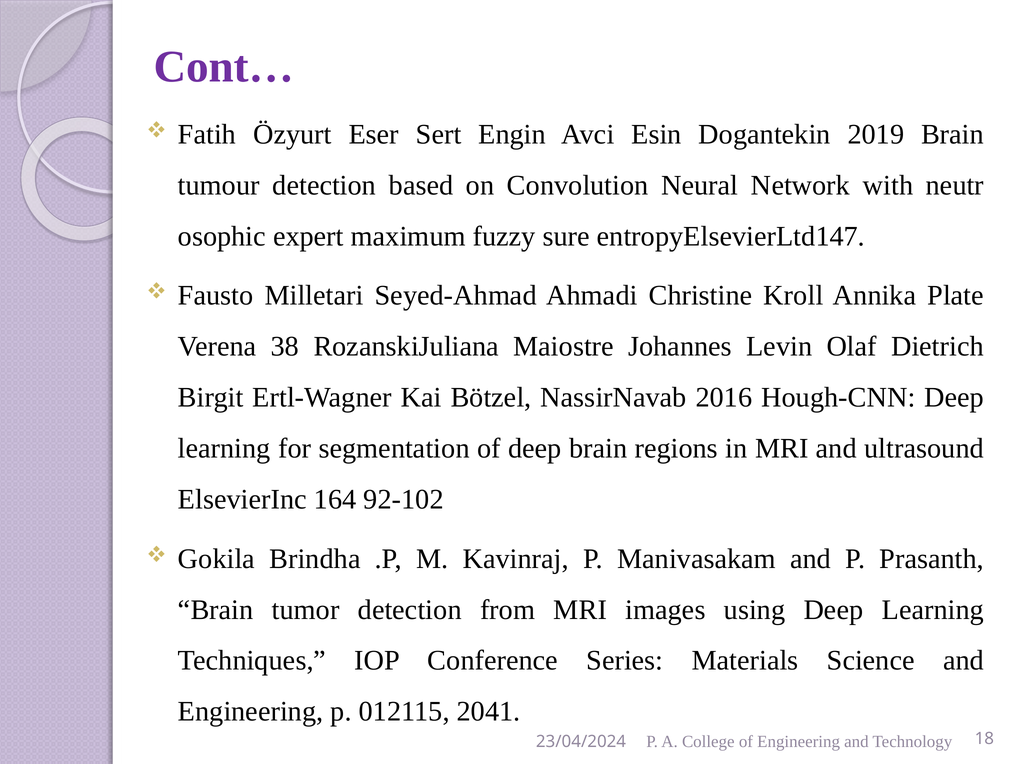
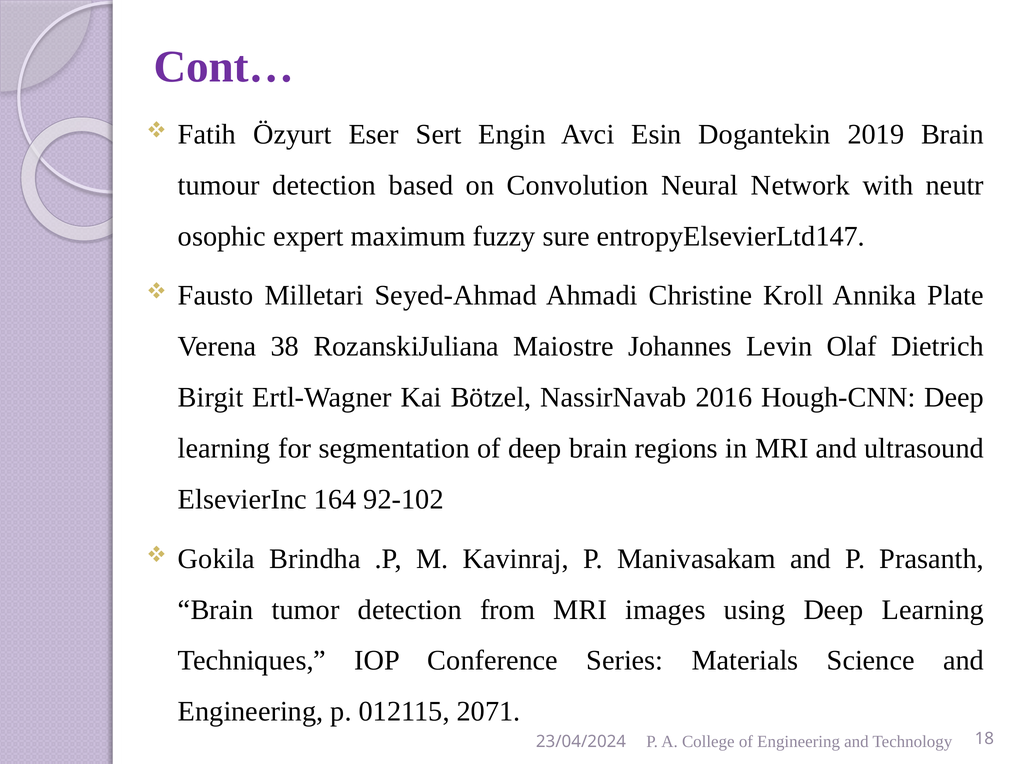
2041: 2041 -> 2071
